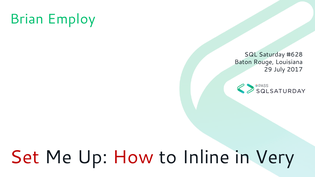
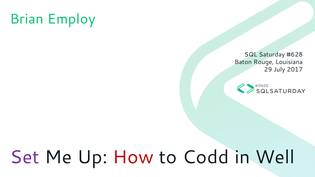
Set colour: red -> purple
Inline: Inline -> Codd
Very: Very -> Well
